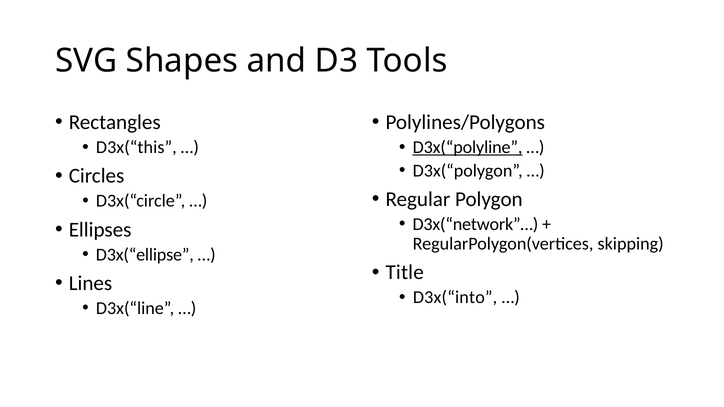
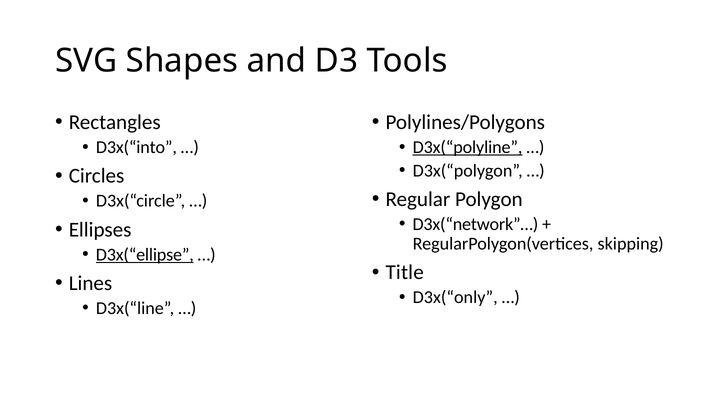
D3x(“this: D3x(“this -> D3x(“into
D3x(“ellipse underline: none -> present
D3x(“into: D3x(“into -> D3x(“only
